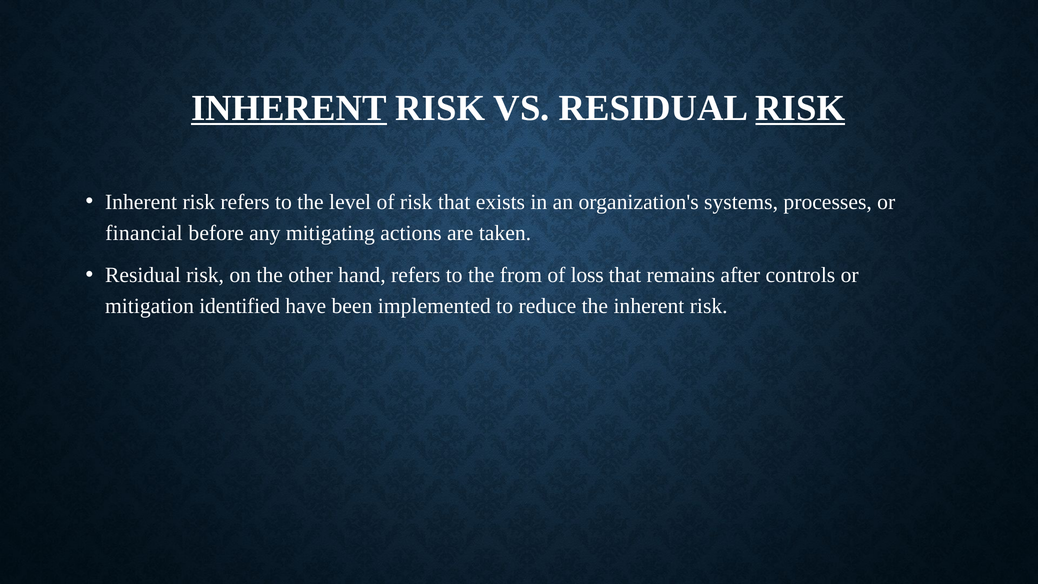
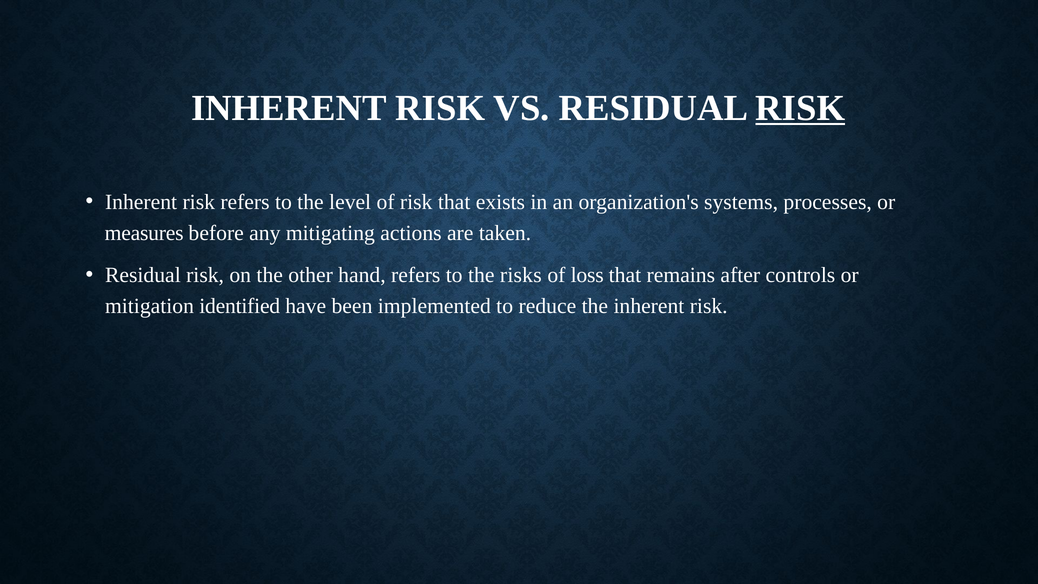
INHERENT at (289, 108) underline: present -> none
financial: financial -> measures
from: from -> risks
